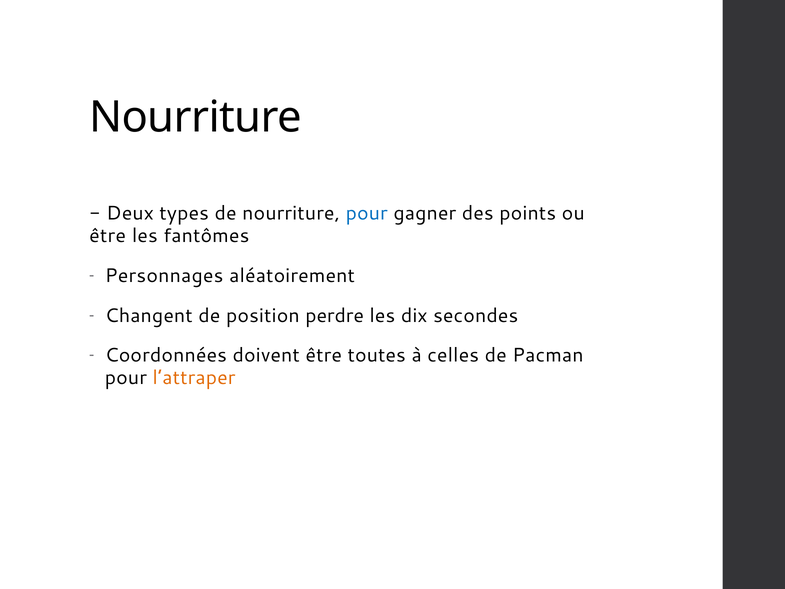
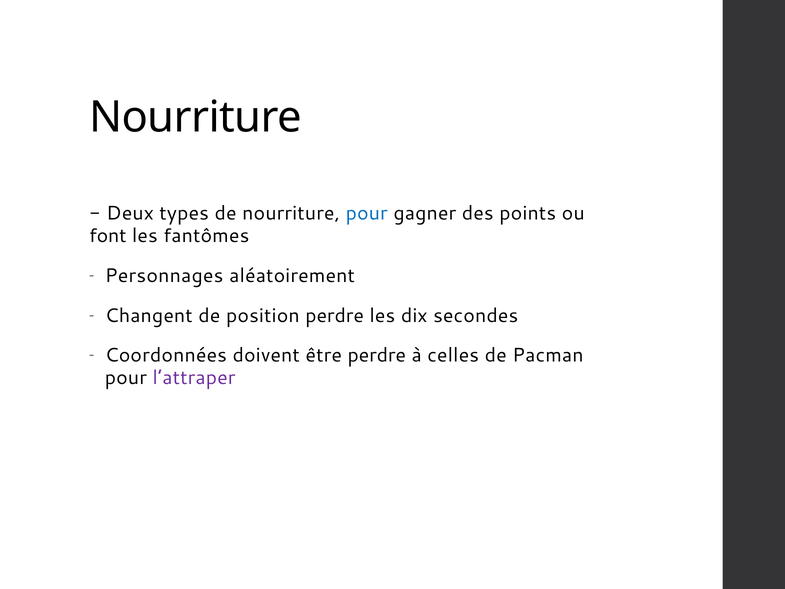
être at (108, 236): être -> font
être toutes: toutes -> perdre
l’attraper colour: orange -> purple
